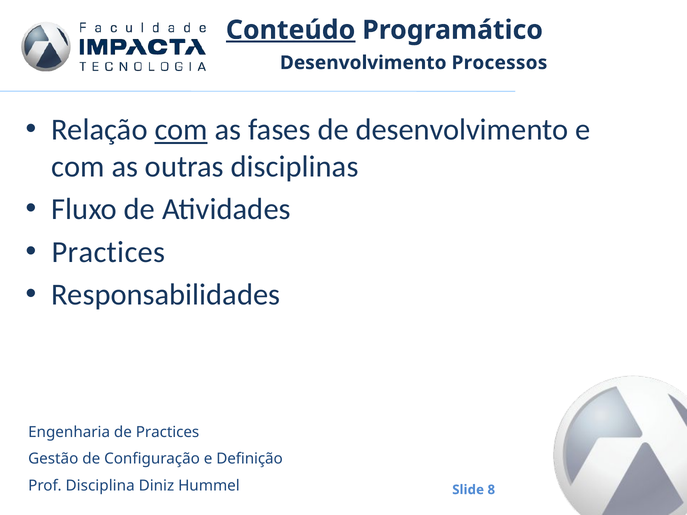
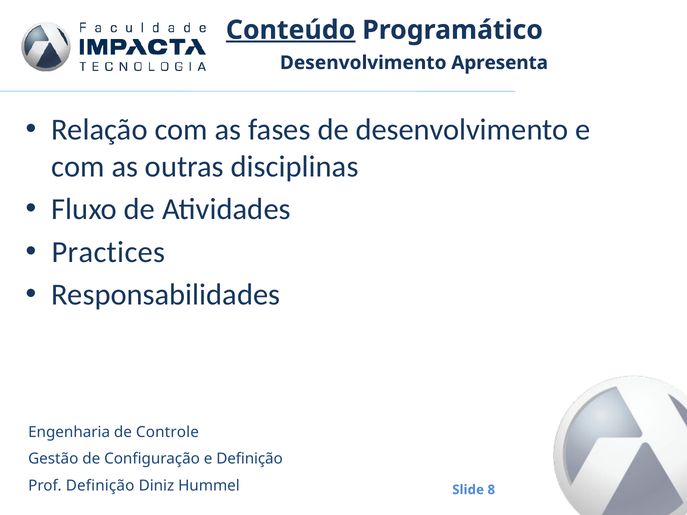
Processos: Processos -> Apresenta
com at (181, 130) underline: present -> none
de Practices: Practices -> Controle
Prof Disciplina: Disciplina -> Definição
